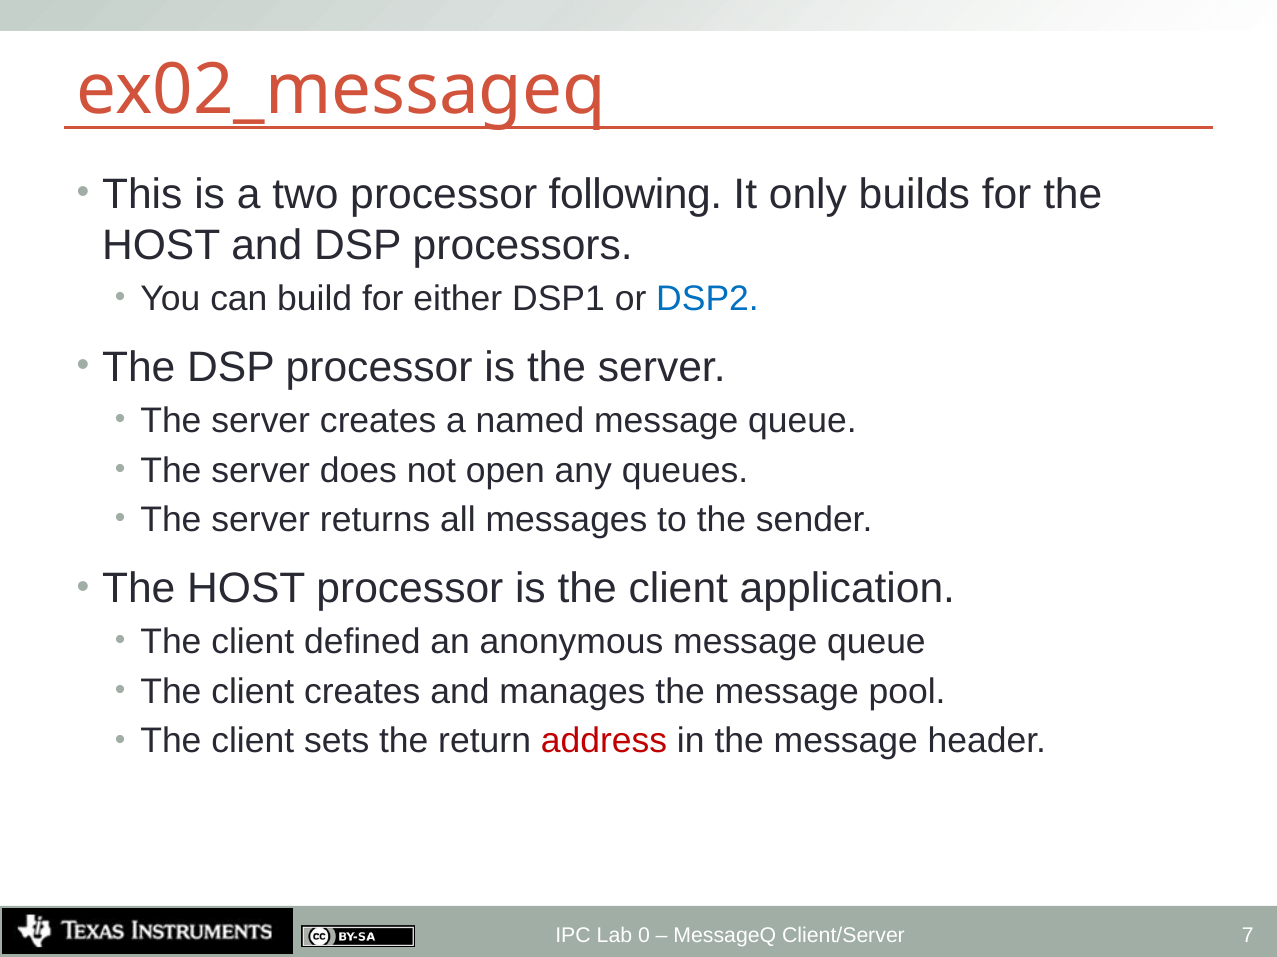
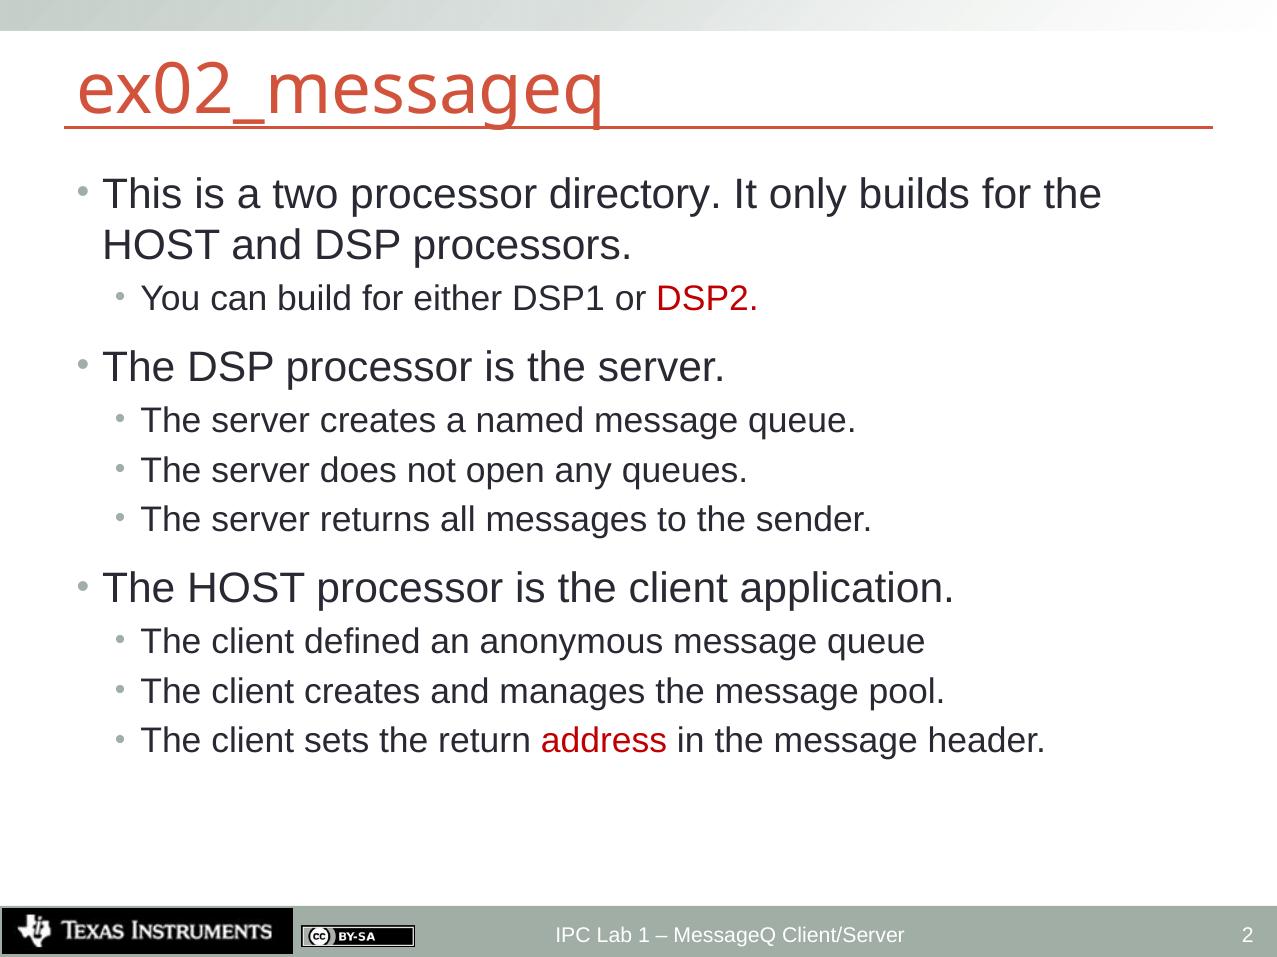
following: following -> directory
DSP2 colour: blue -> red
0: 0 -> 1
7: 7 -> 2
